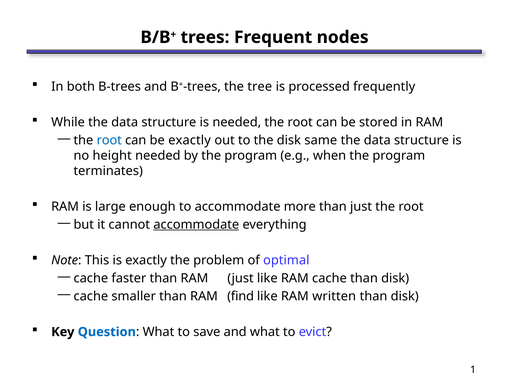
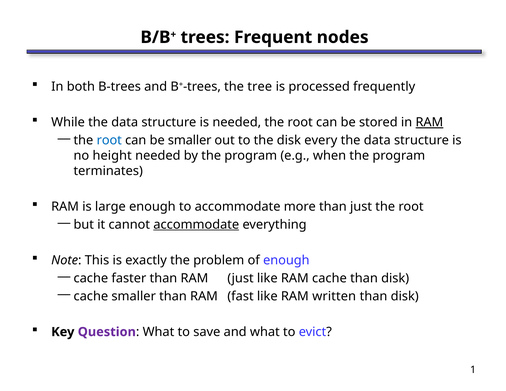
RAM at (429, 122) underline: none -> present
be exactly: exactly -> smaller
same: same -> every
of optimal: optimal -> enough
find: find -> fast
Question colour: blue -> purple
